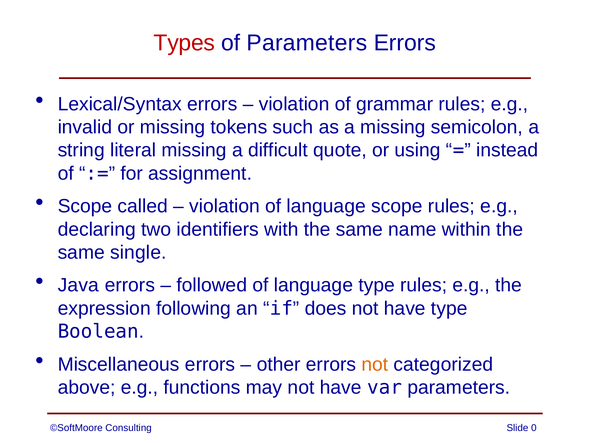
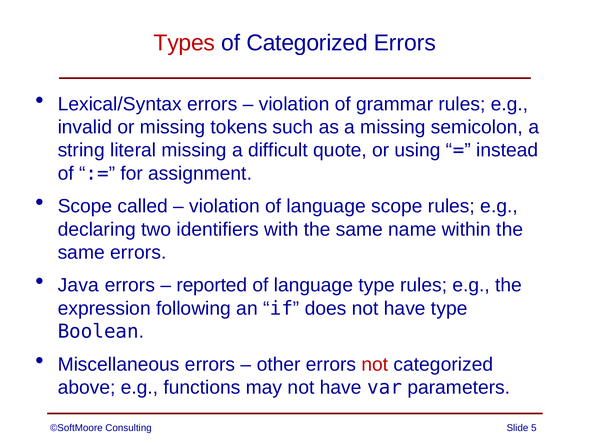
of Parameters: Parameters -> Categorized
same single: single -> errors
followed: followed -> reported
not at (375, 364) colour: orange -> red
0: 0 -> 5
